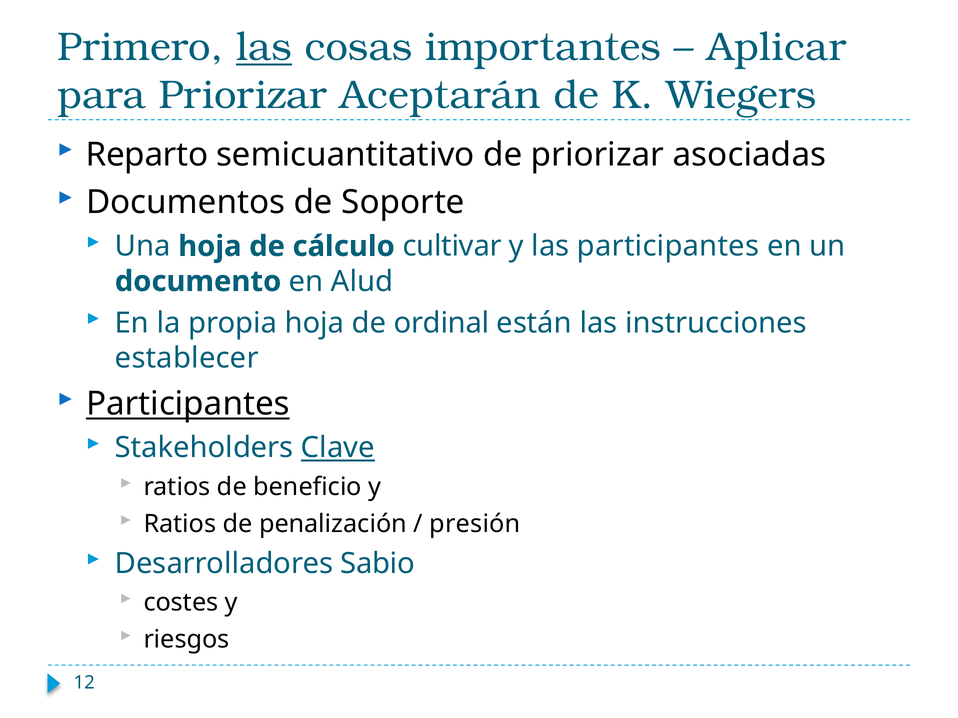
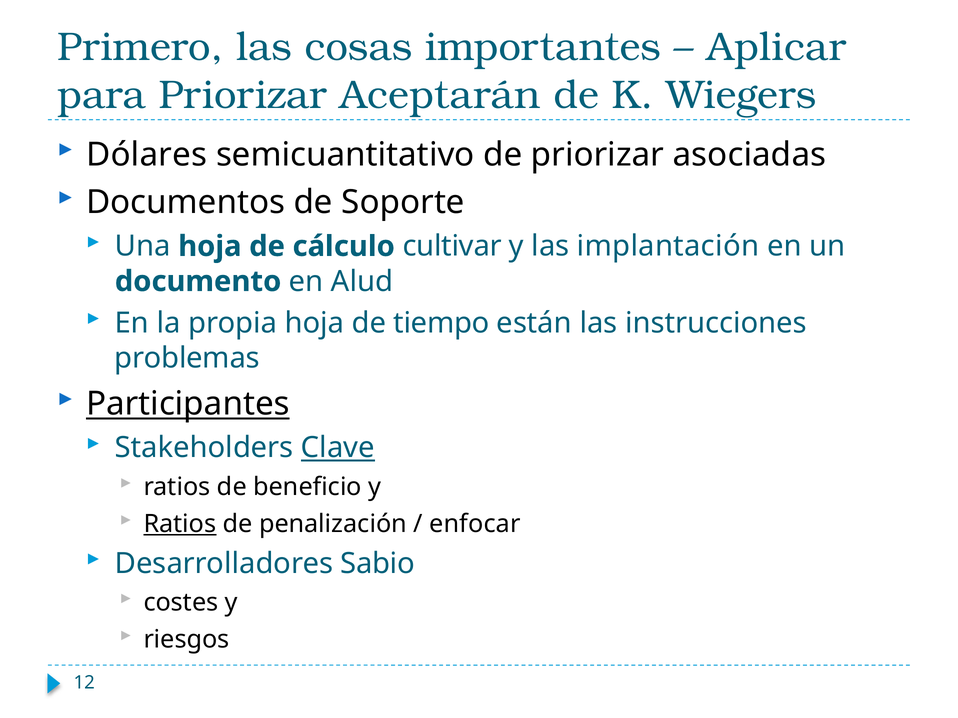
las at (264, 47) underline: present -> none
Reparto: Reparto -> Dólares
las participantes: participantes -> implantación
ordinal: ordinal -> tiempo
establecer: establecer -> problemas
Ratios at (180, 524) underline: none -> present
presión: presión -> enfocar
